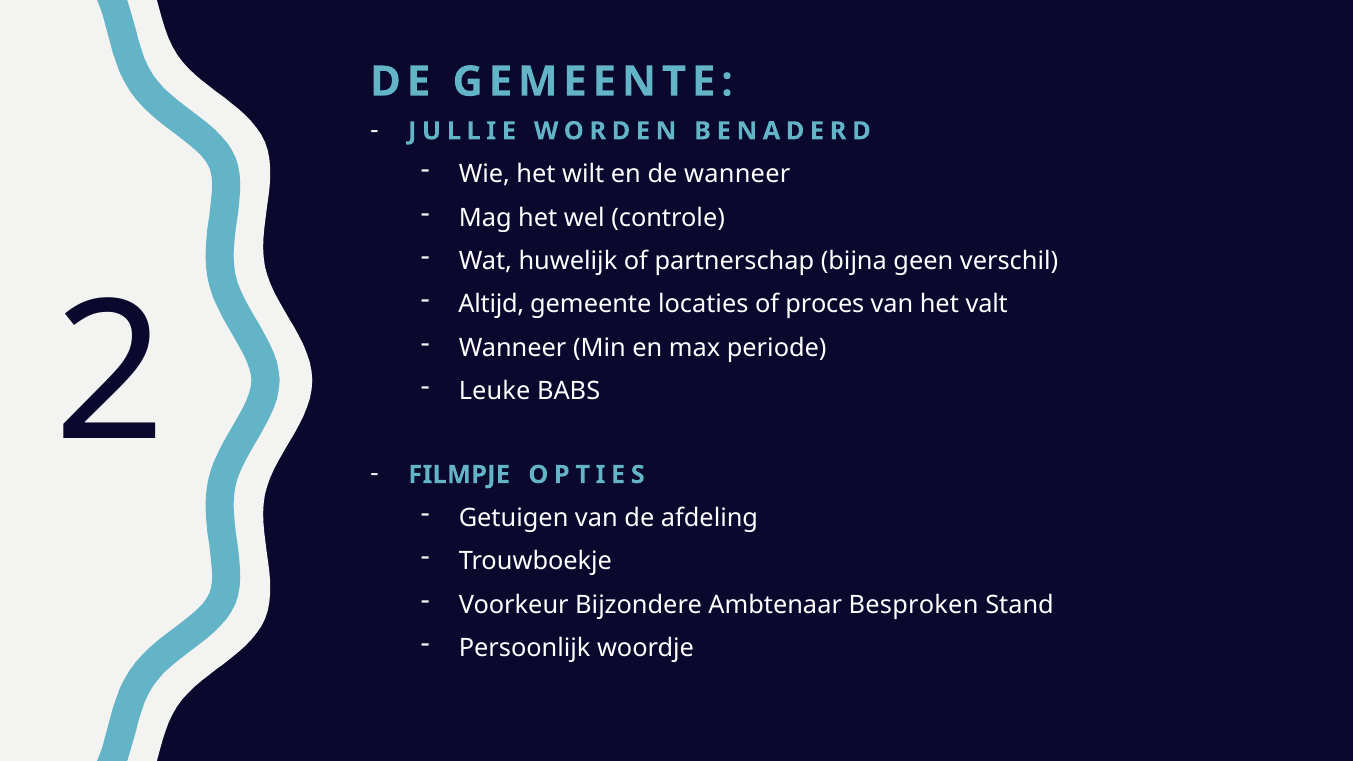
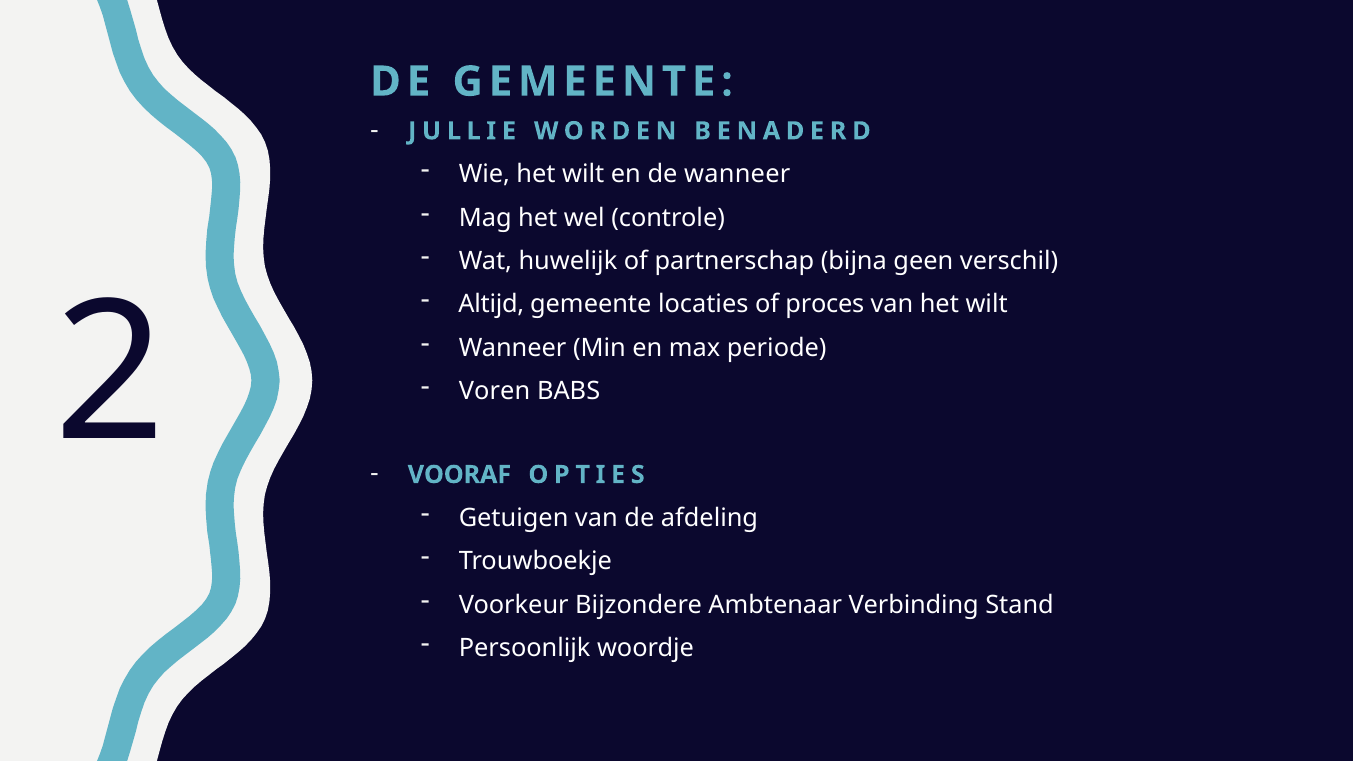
van het valt: valt -> wilt
Leuke: Leuke -> Voren
FILMPJE: FILMPJE -> VOORAF
Besproken: Besproken -> Verbinding
